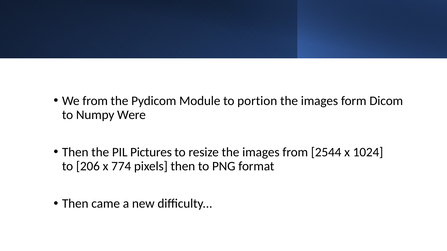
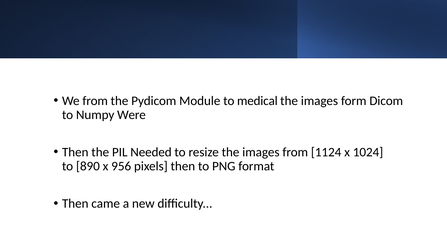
portion: portion -> medical
Pictures: Pictures -> Needed
2544: 2544 -> 1124
206: 206 -> 890
774: 774 -> 956
